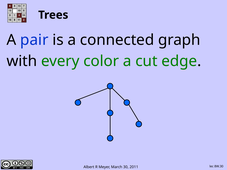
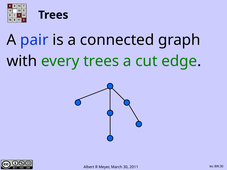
every color: color -> trees
